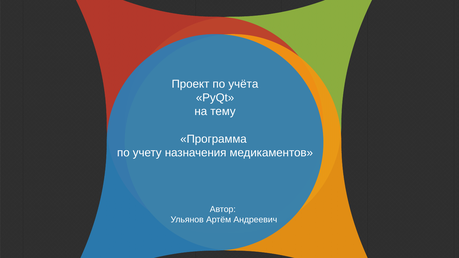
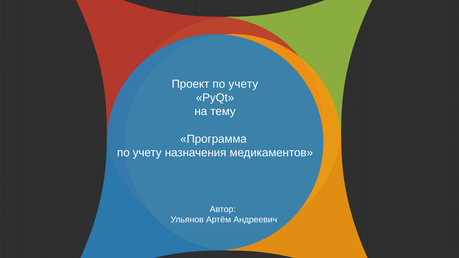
Проект по учёта: учёта -> учету
